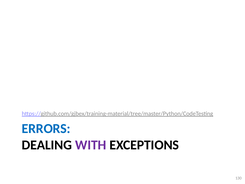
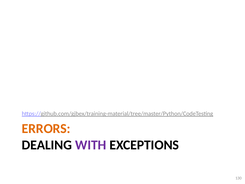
ERRORS colour: blue -> orange
